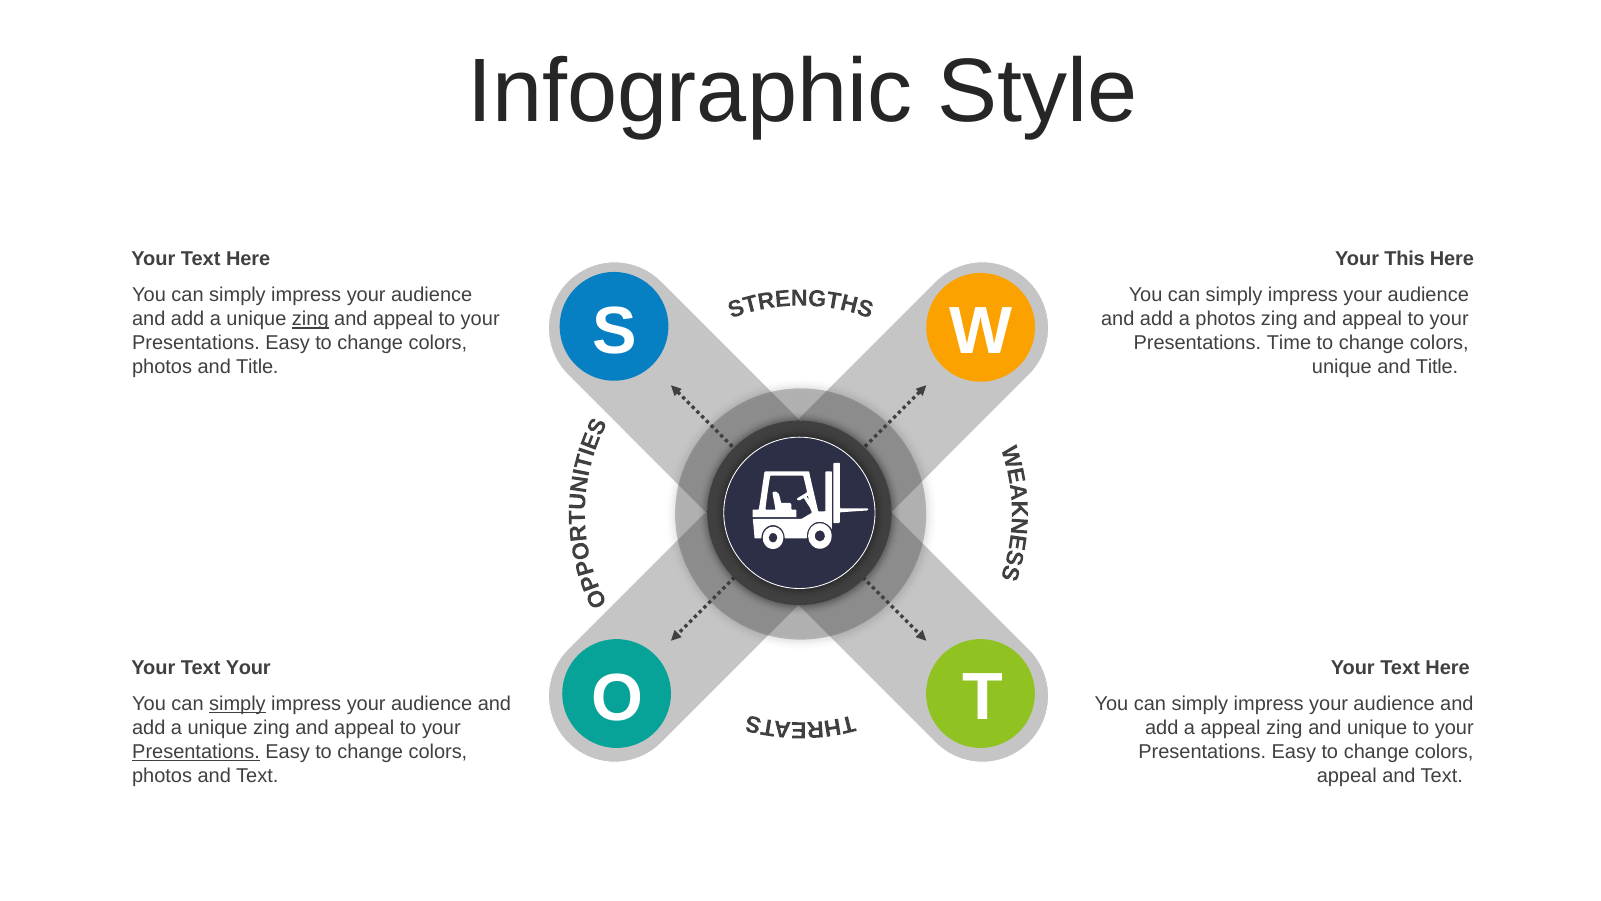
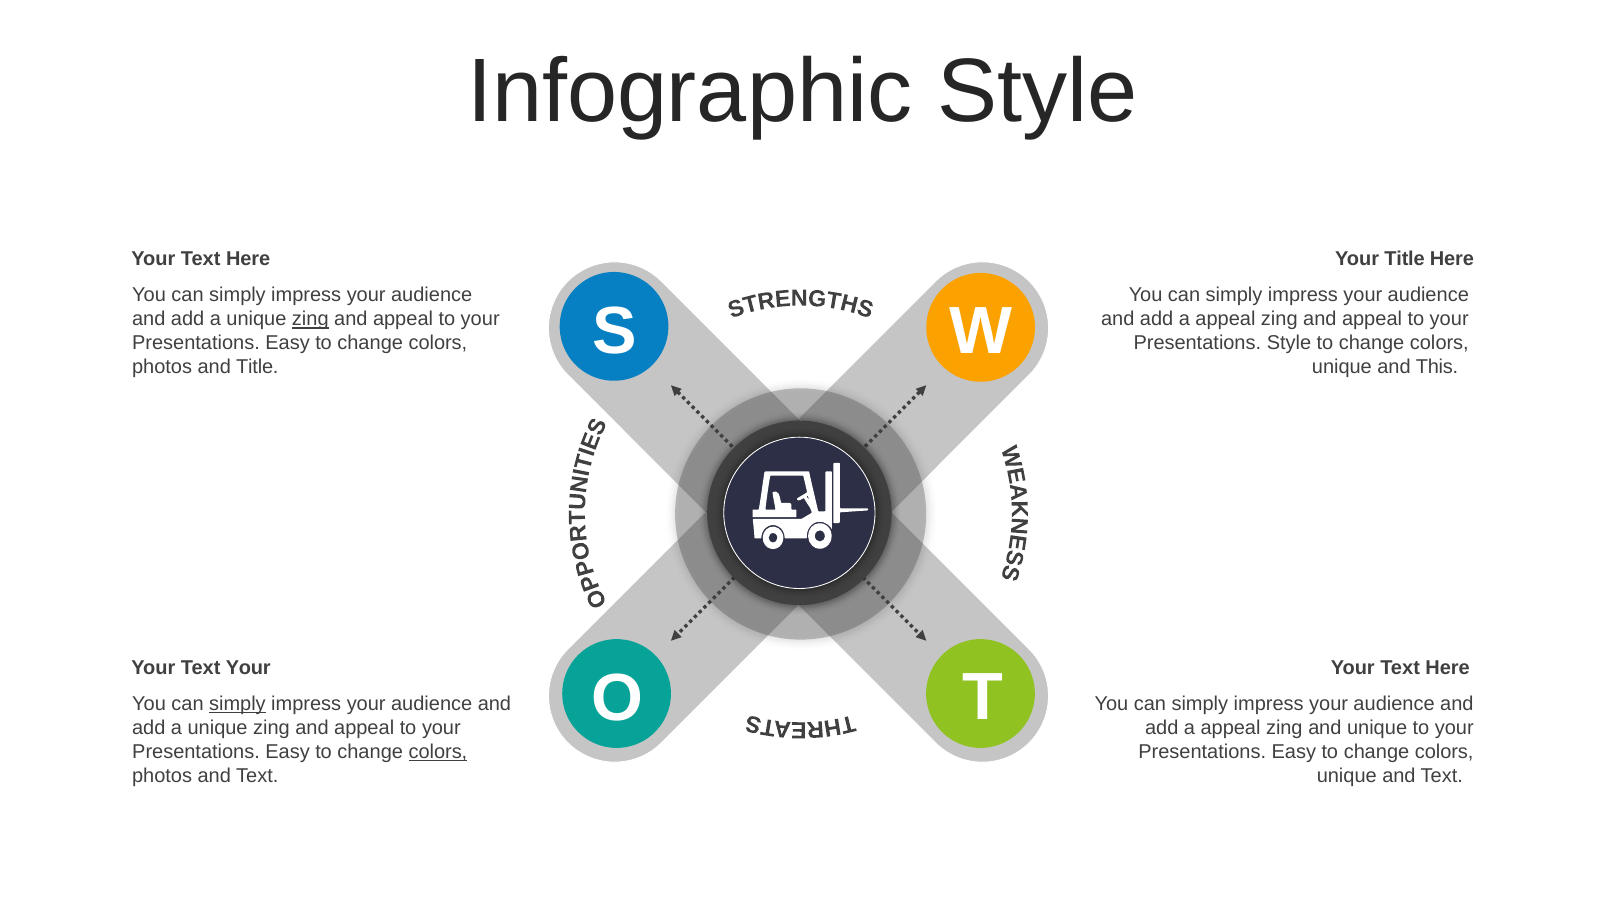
Your This: This -> Title
photos at (1225, 319): photos -> appeal
Presentations Time: Time -> Style
Title at (1437, 367): Title -> This
Presentations at (196, 752) underline: present -> none
colors at (438, 752) underline: none -> present
appeal at (1347, 776): appeal -> unique
